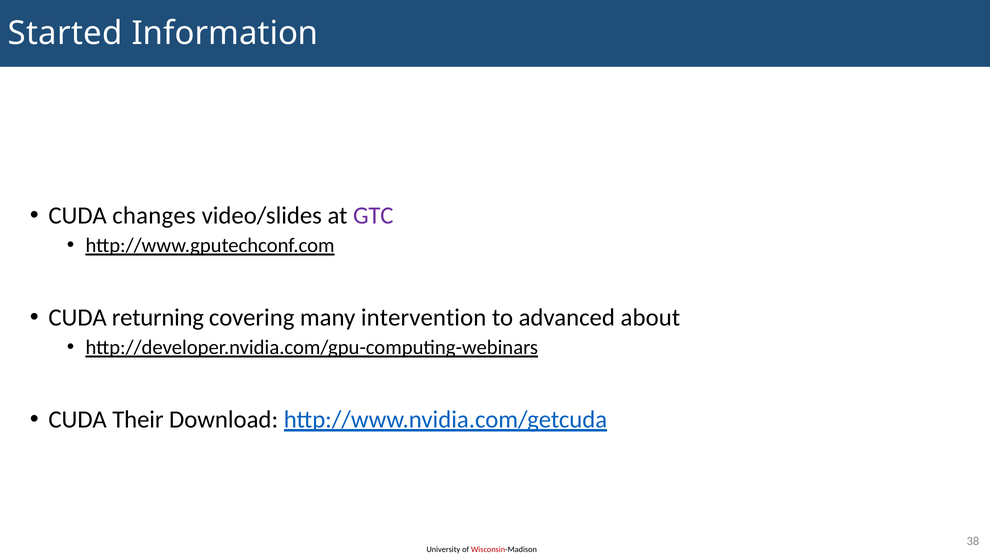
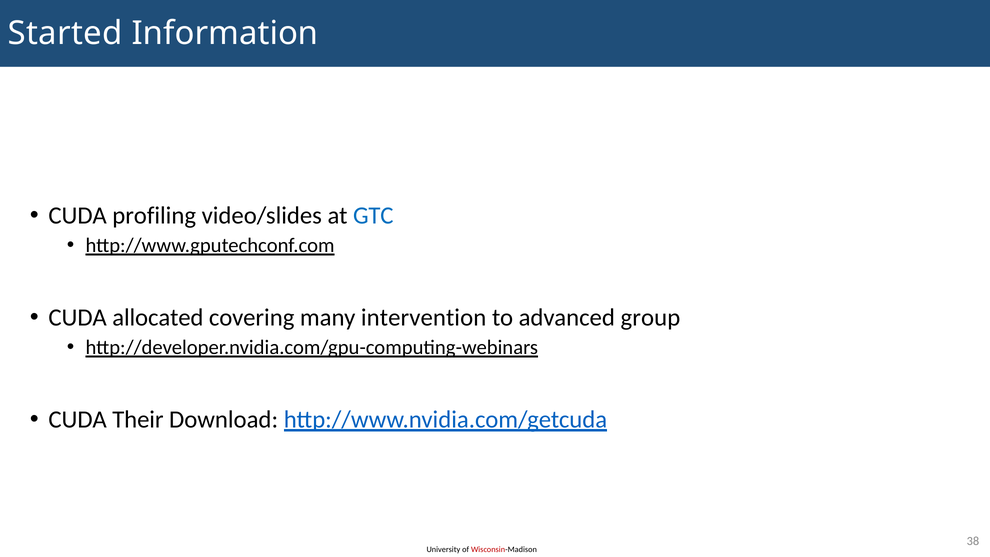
changes: changes -> profiling
GTC colour: purple -> blue
returning: returning -> allocated
about: about -> group
